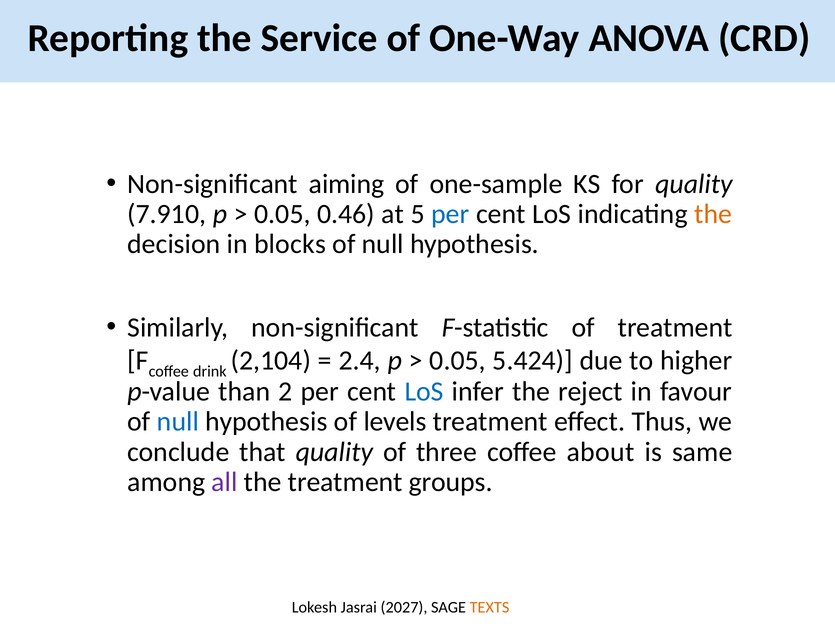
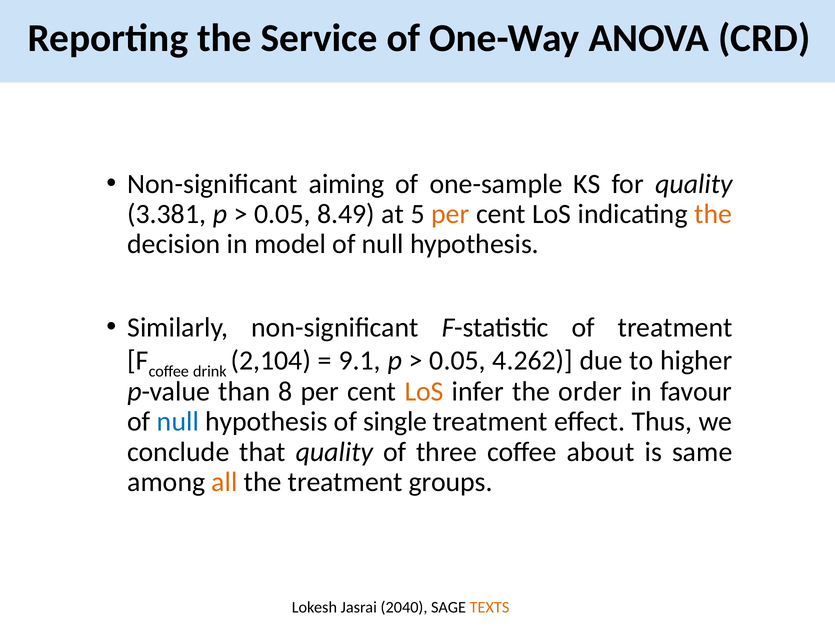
7.910: 7.910 -> 3.381
0.46: 0.46 -> 8.49
per at (450, 214) colour: blue -> orange
blocks: blocks -> model
2.4: 2.4 -> 9.1
5.424: 5.424 -> 4.262
2: 2 -> 8
LoS at (424, 391) colour: blue -> orange
reject: reject -> order
levels: levels -> single
all colour: purple -> orange
2027: 2027 -> 2040
